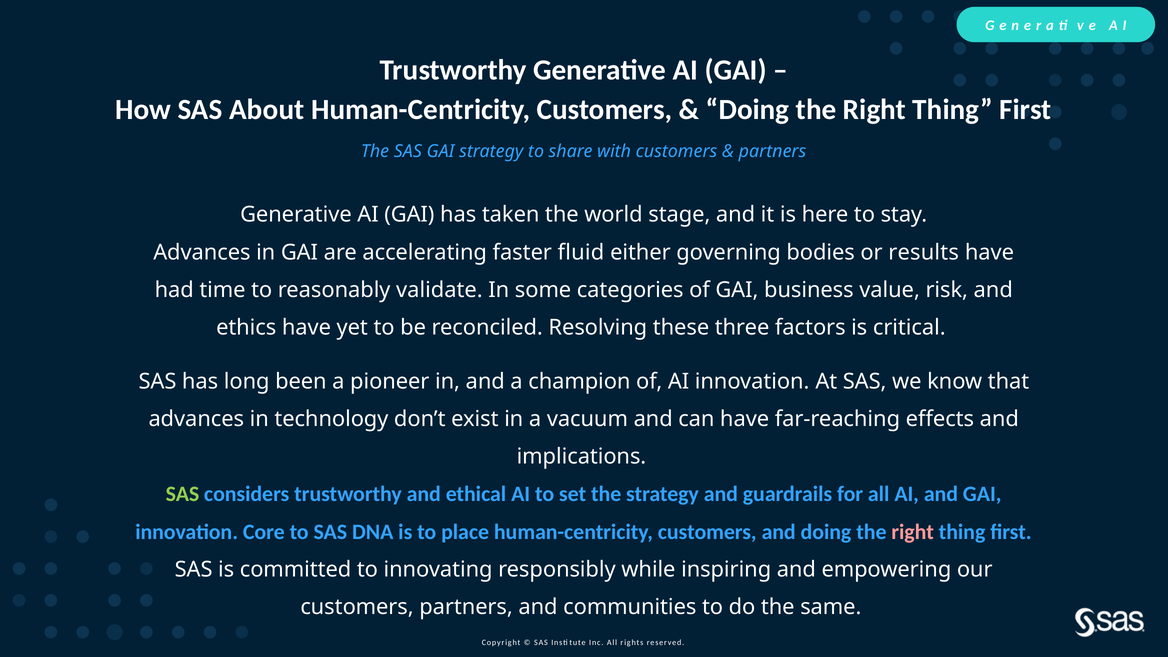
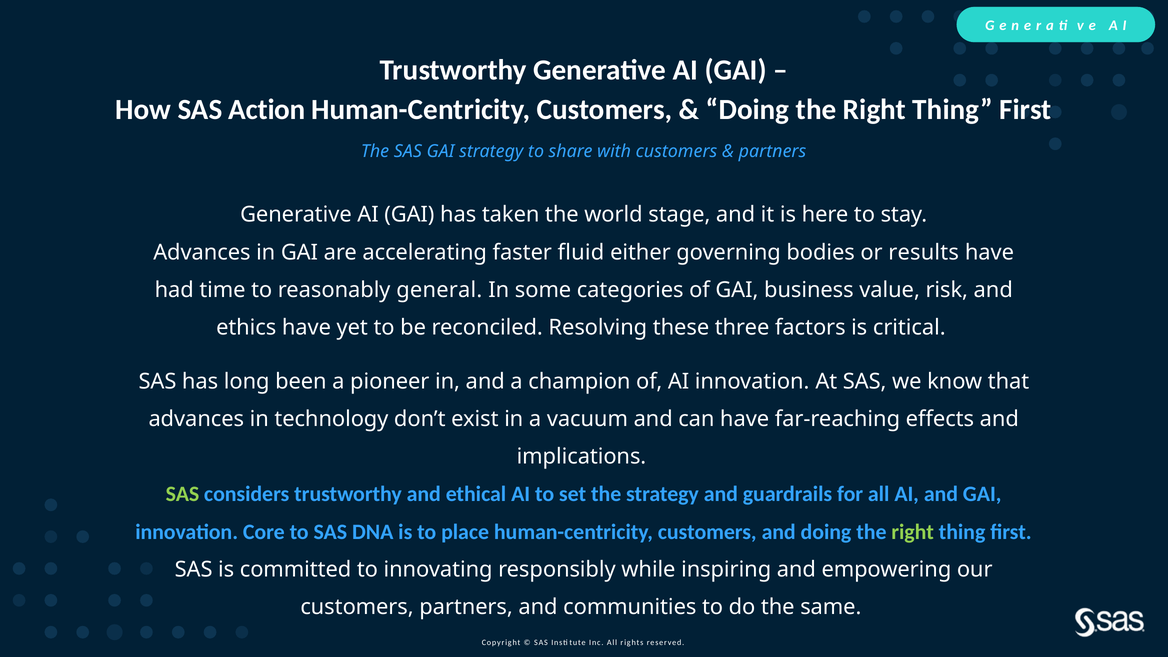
About: About -> Action
validate: validate -> general
right at (913, 532) colour: pink -> light green
